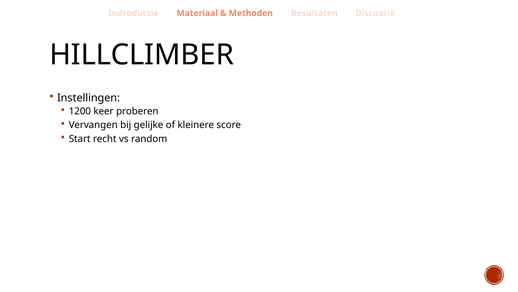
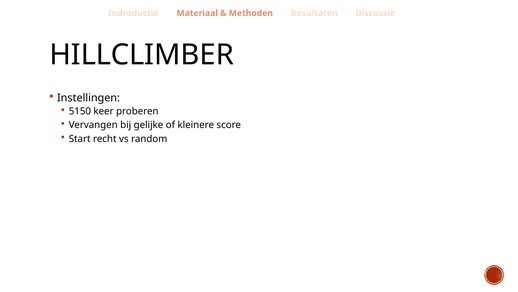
1200: 1200 -> 5150
